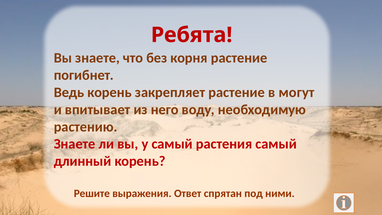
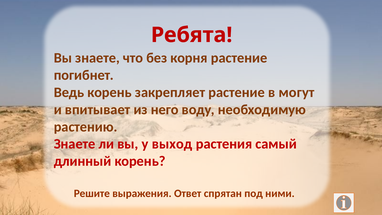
у самый: самый -> выход
